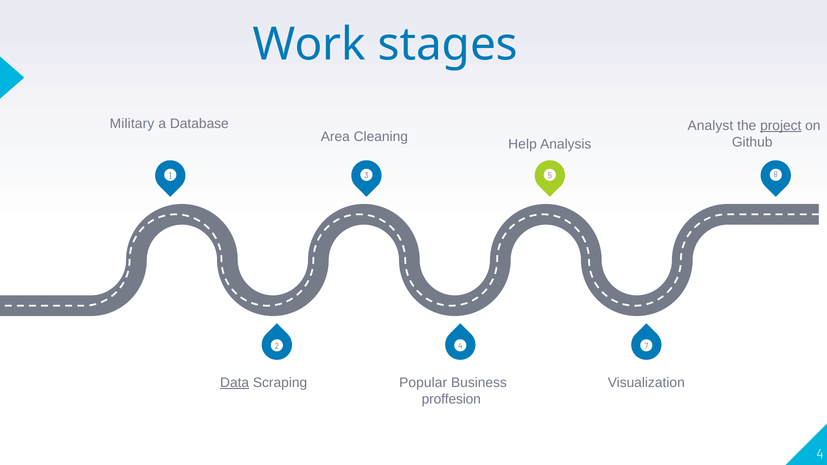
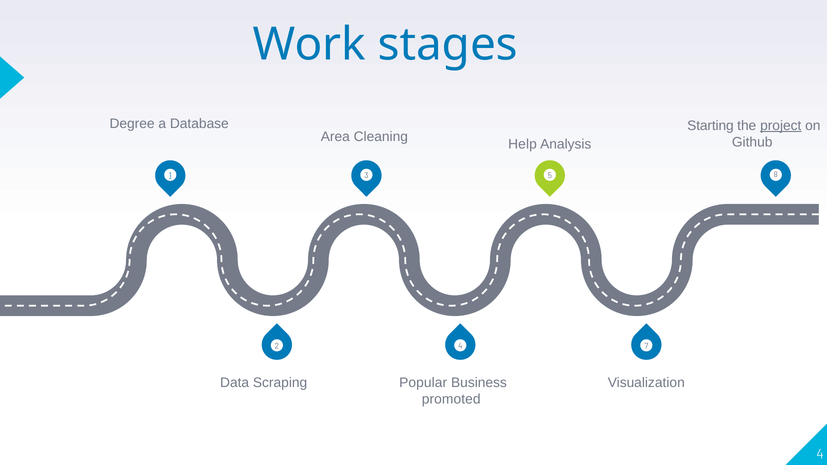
Military: Military -> Degree
Analyst: Analyst -> Starting
Data underline: present -> none
proffesion: proffesion -> promoted
